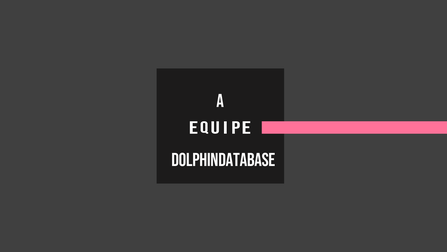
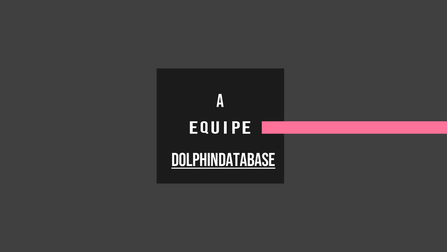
Dolphindatabase underline: none -> present
